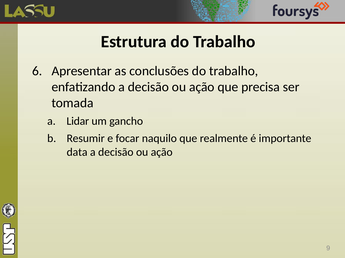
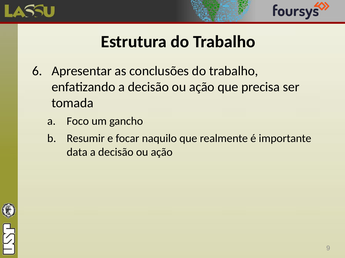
Lidar: Lidar -> Foco
